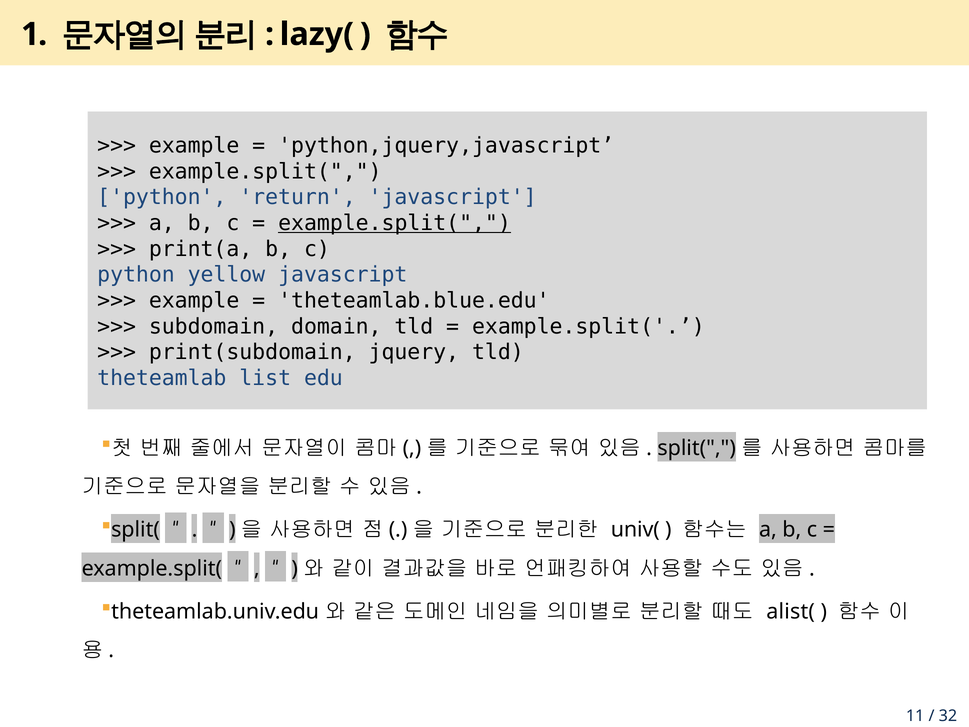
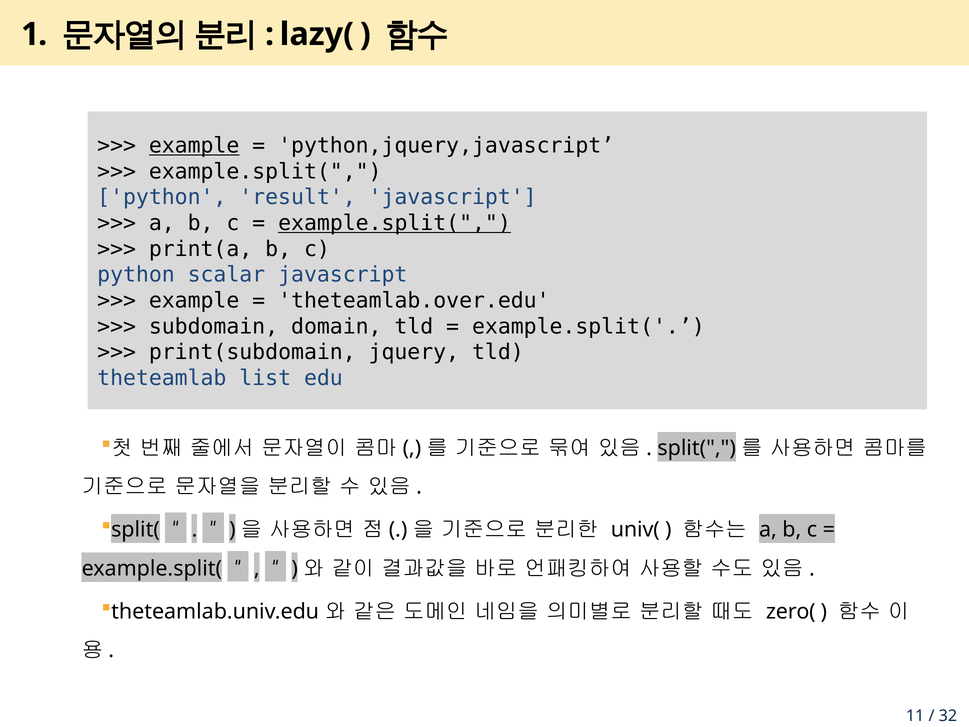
example at (194, 146) underline: none -> present
return: return -> result
yellow: yellow -> scalar
theteamlab.blue.edu: theteamlab.blue.edu -> theteamlab.over.edu
alist(: alist( -> zero(
